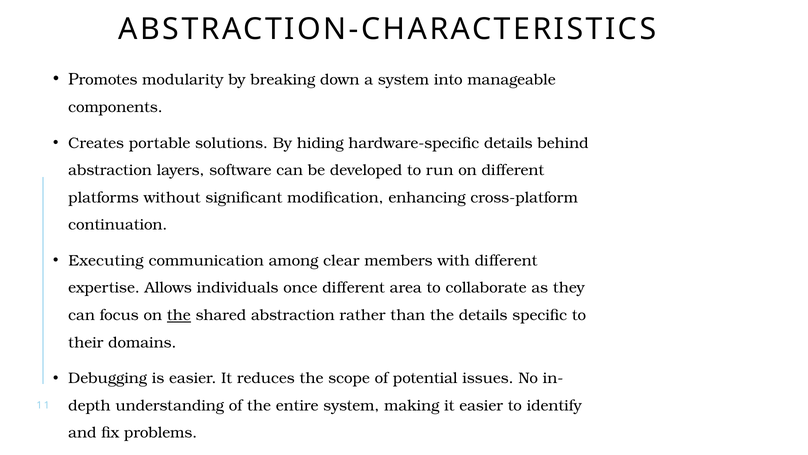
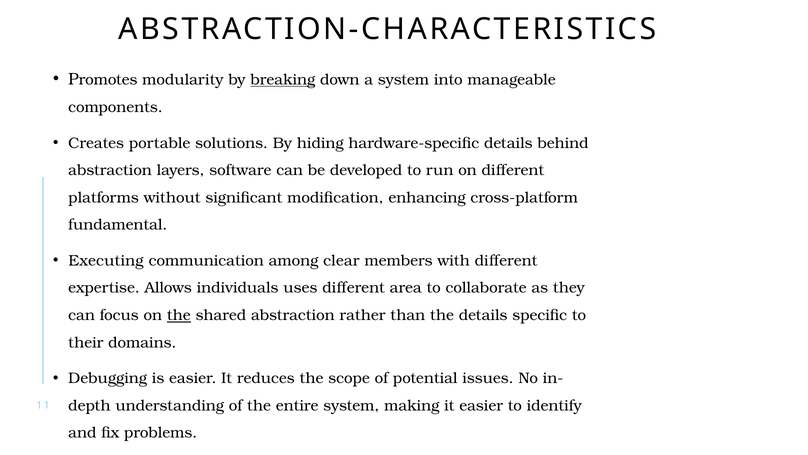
breaking underline: none -> present
continuation: continuation -> fundamental
once: once -> uses
